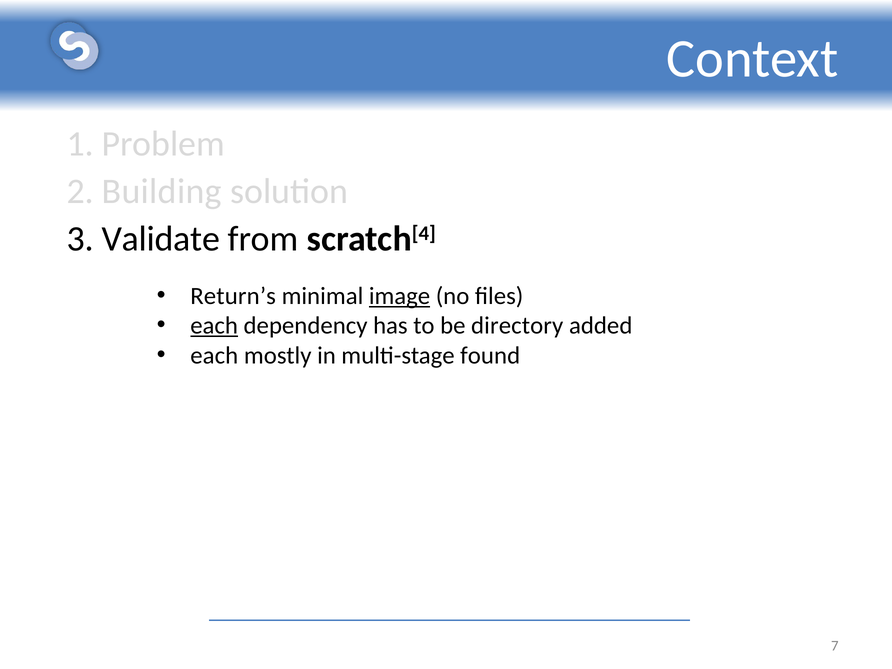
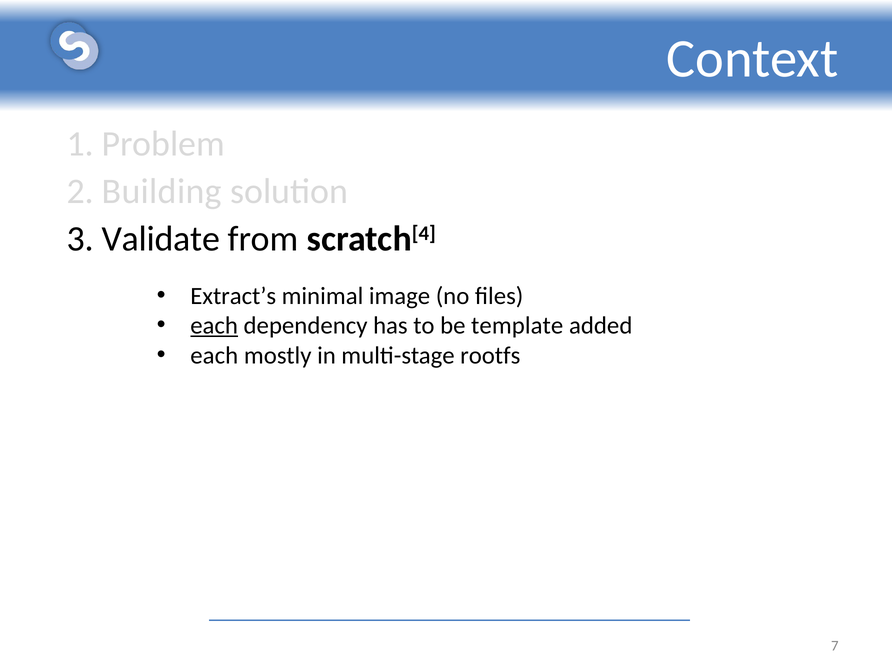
Return’s: Return’s -> Extract’s
image underline: present -> none
directory: directory -> template
found: found -> rootfs
